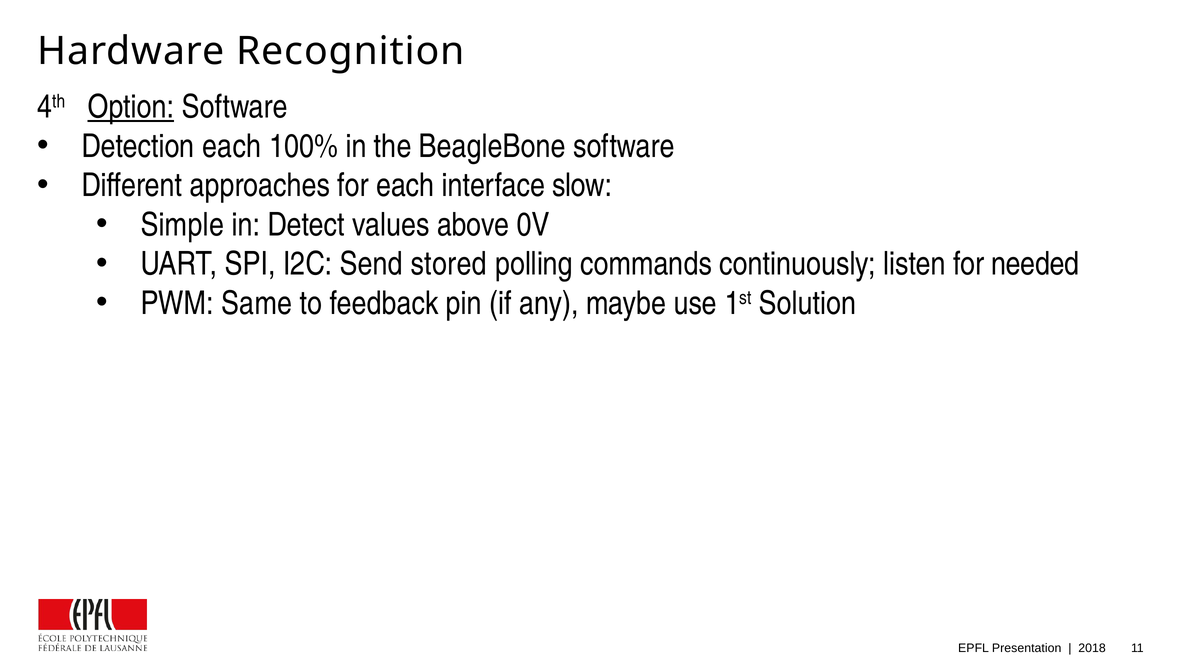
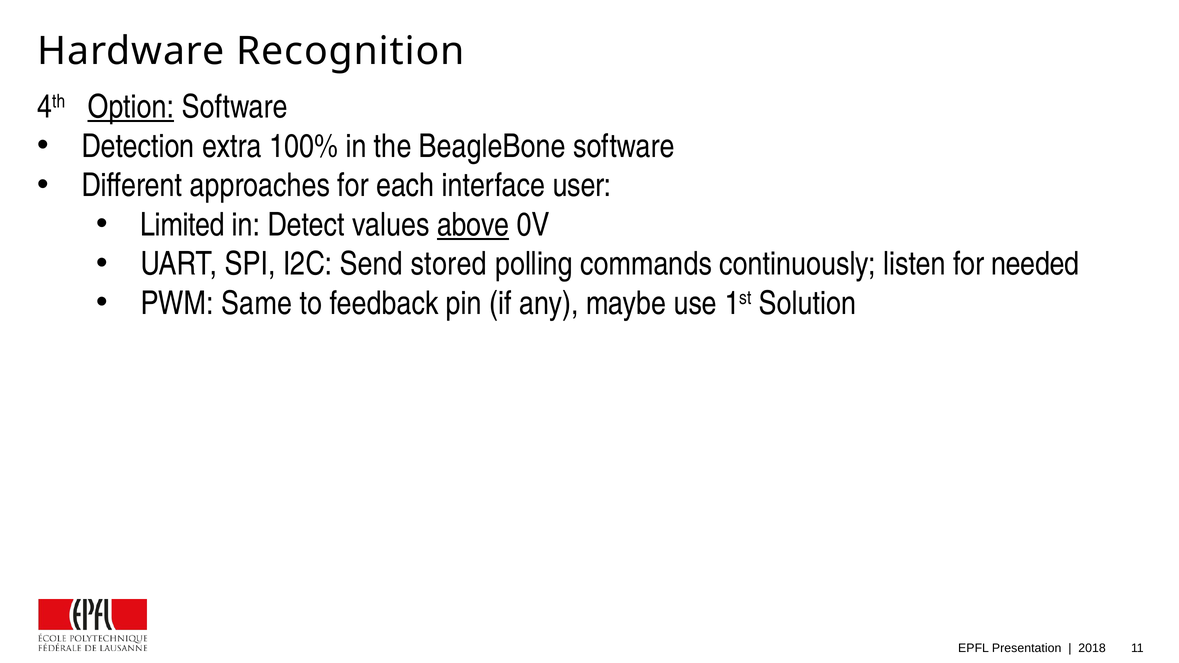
Detection each: each -> extra
slow: slow -> user
Simple: Simple -> Limited
above underline: none -> present
